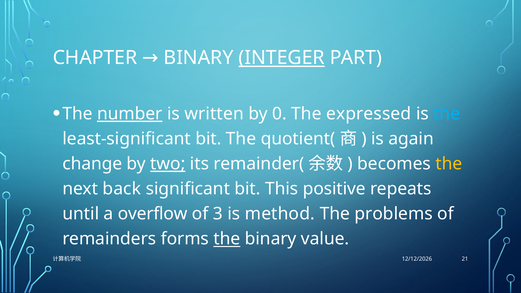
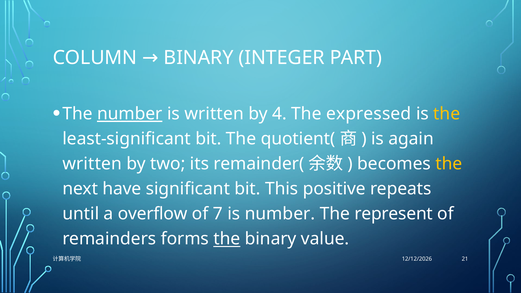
CHAPTER: CHAPTER -> COLUMN
INTEGER underline: present -> none
0: 0 -> 4
the at (447, 114) colour: light blue -> yellow
change at (92, 164): change -> written
two underline: present -> none
back: back -> have
3: 3 -> 7
is method: method -> number
problems: problems -> represent
